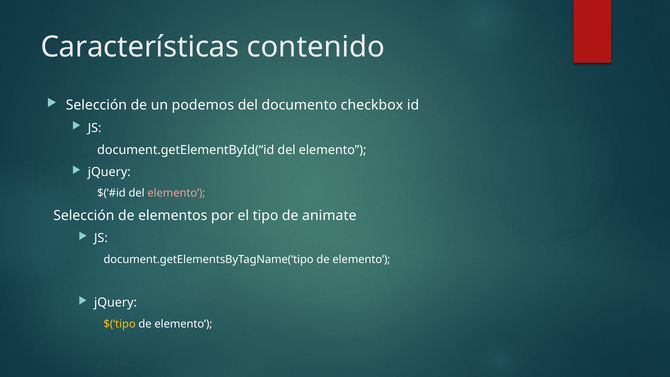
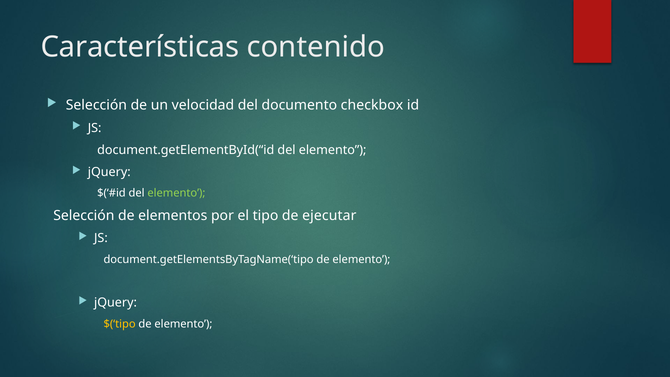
podemos: podemos -> velocidad
elemento at (176, 193) colour: pink -> light green
animate: animate -> ejecutar
